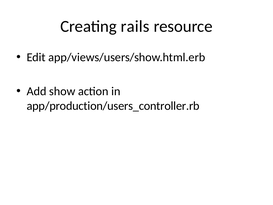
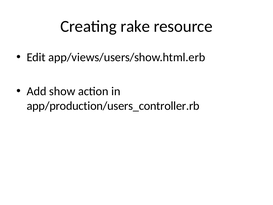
rails: rails -> rake
